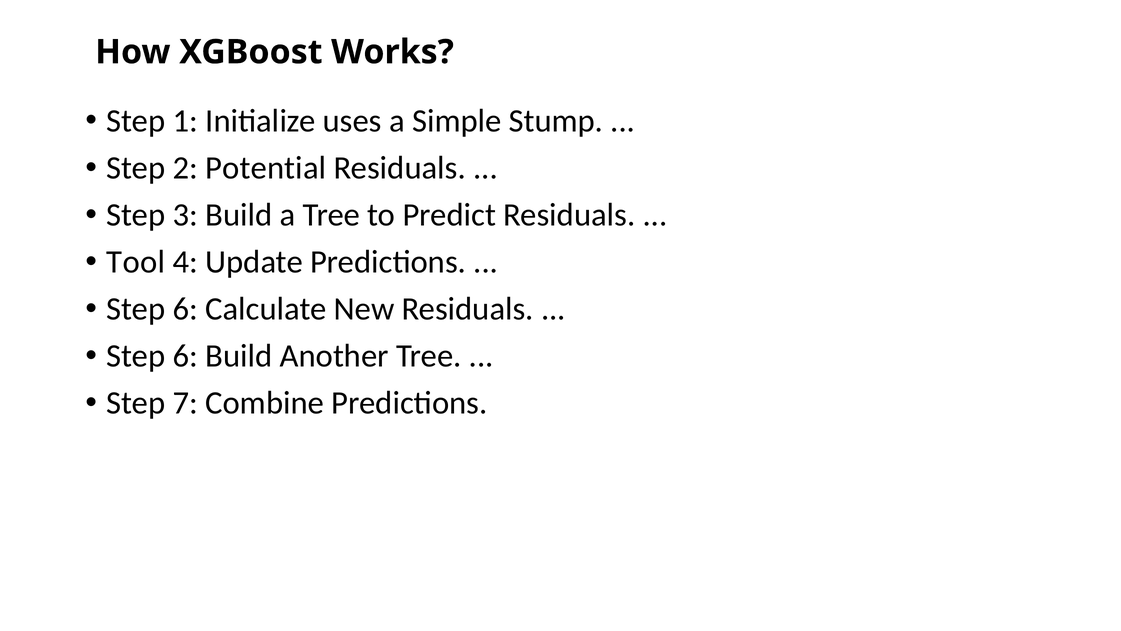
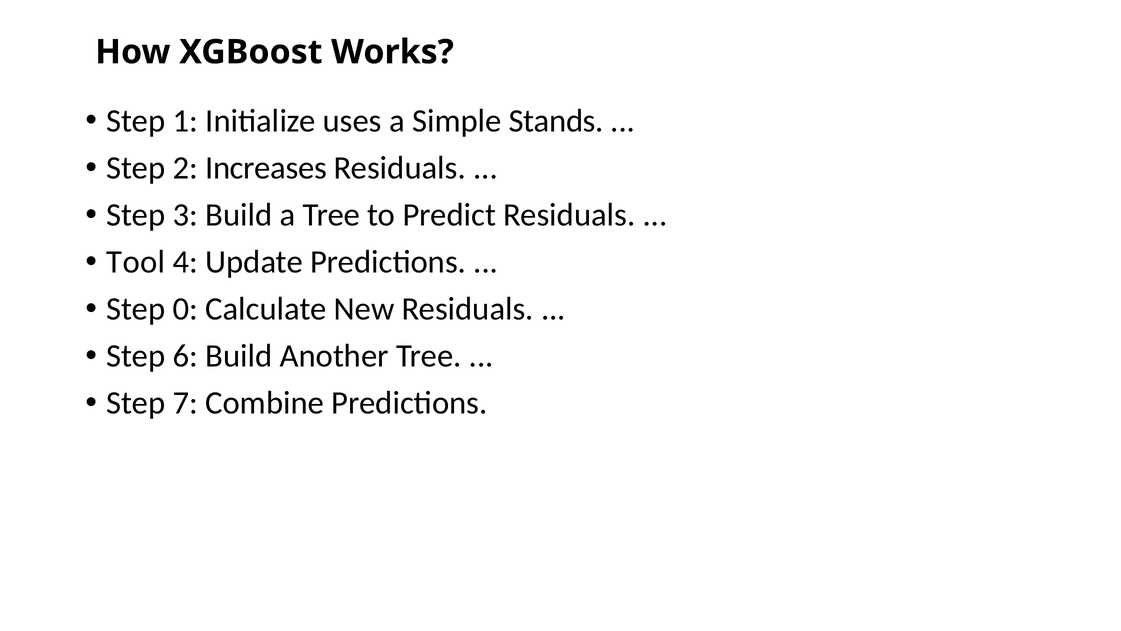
Stump: Stump -> Stands
Potential: Potential -> Increases
6 at (185, 309): 6 -> 0
